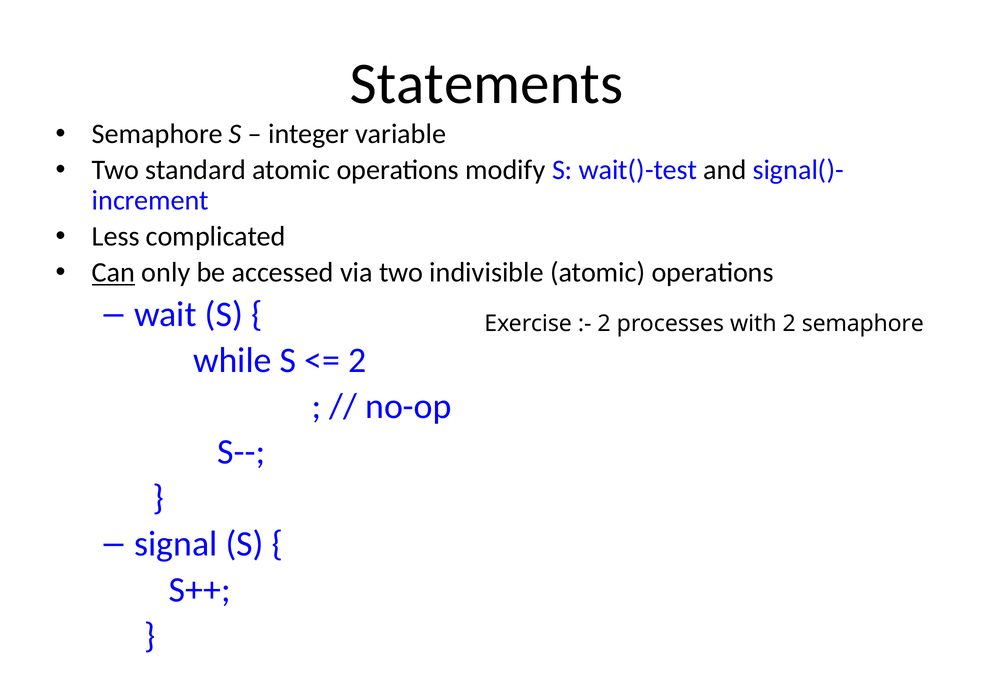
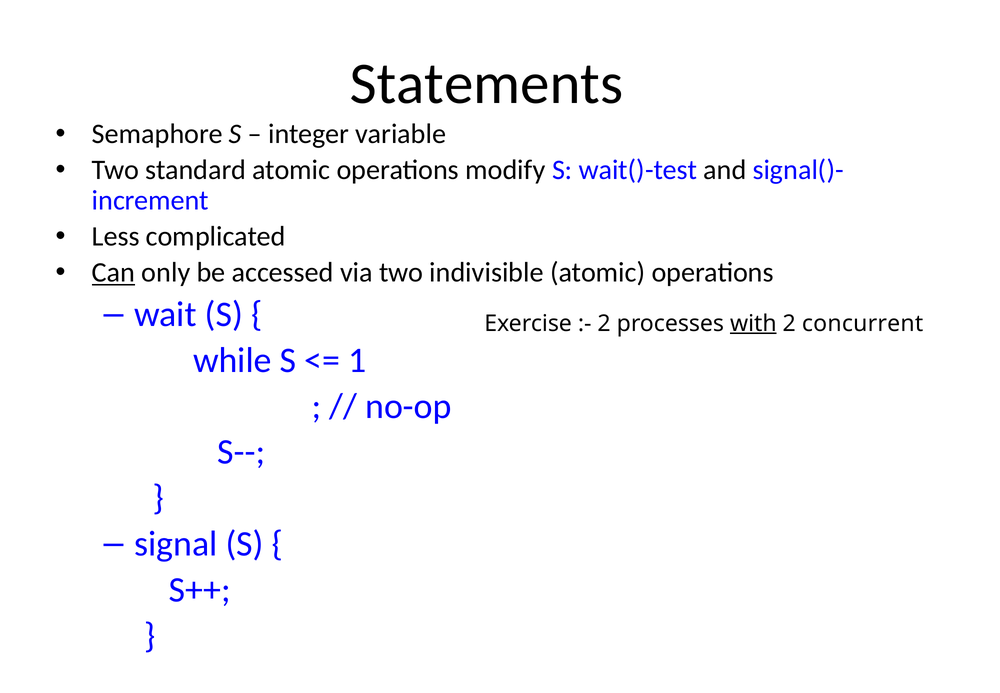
with underline: none -> present
2 semaphore: semaphore -> concurrent
2 at (357, 360): 2 -> 1
